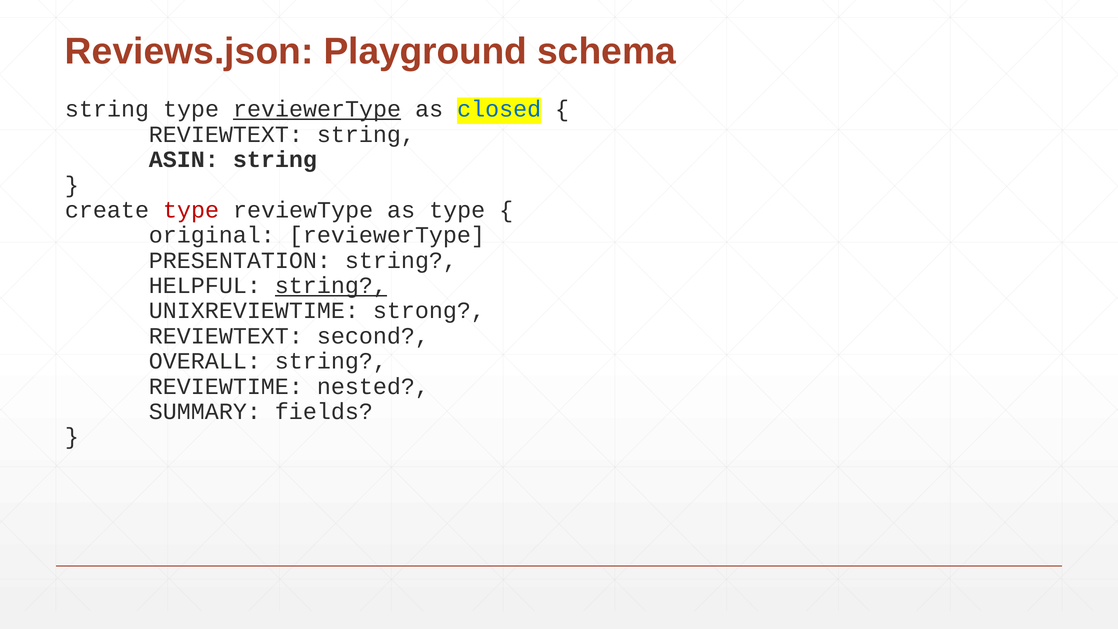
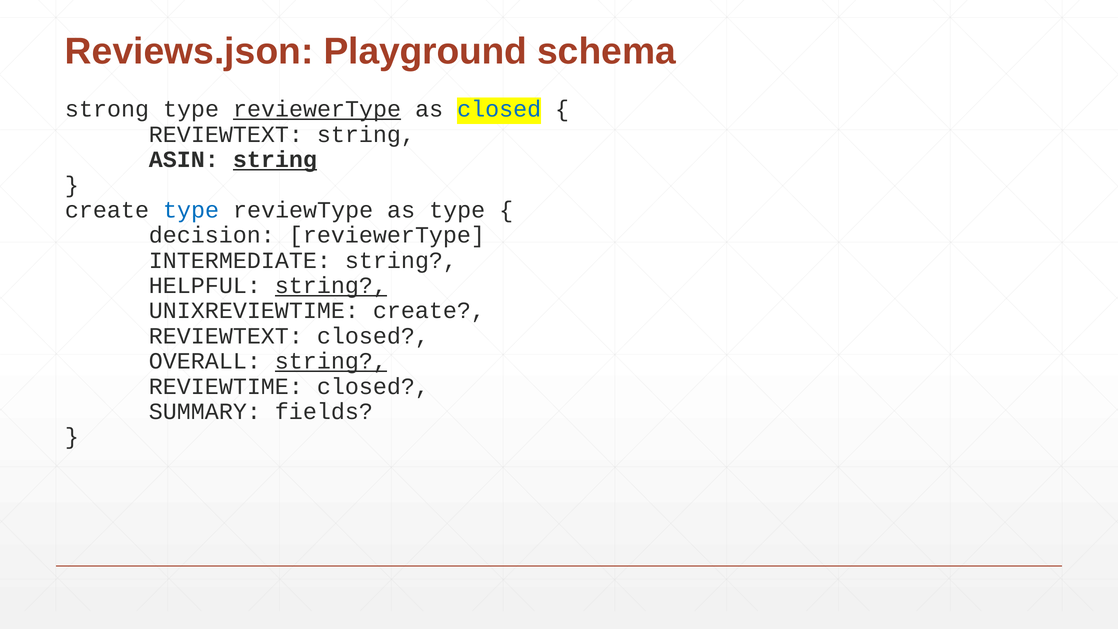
string at (107, 109): string -> strong
string at (275, 160) underline: none -> present
type at (191, 210) colour: red -> blue
original: original -> decision
PRESENTATION: PRESENTATION -> INTERMEDIATE
UNIXREVIEWTIME strong: strong -> create
REVIEWTEXT second: second -> closed
string at (331, 361) underline: none -> present
REVIEWTIME nested: nested -> closed
